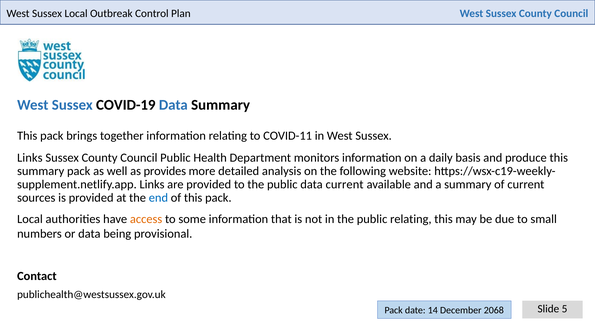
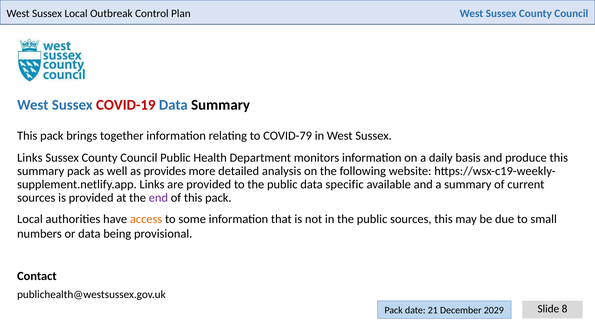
COVID-19 colour: black -> red
COVID-11: COVID-11 -> COVID-79
data current: current -> specific
end colour: blue -> purple
public relating: relating -> sources
5: 5 -> 8
14: 14 -> 21
2068: 2068 -> 2029
